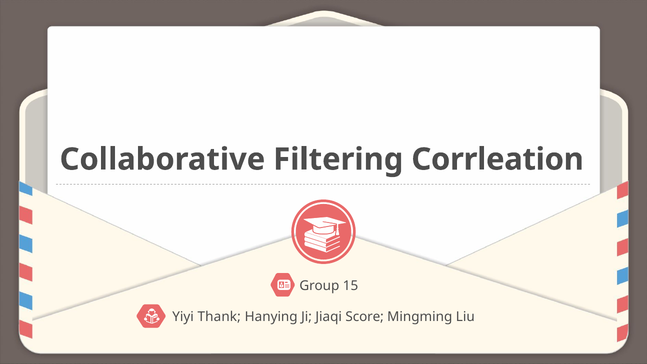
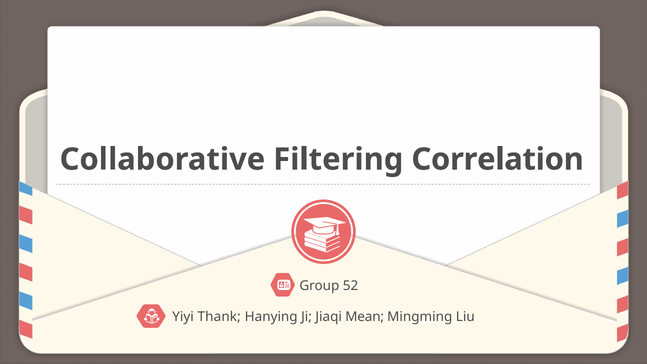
Corrleation: Corrleation -> Correlation
15: 15 -> 52
Score: Score -> Mean
